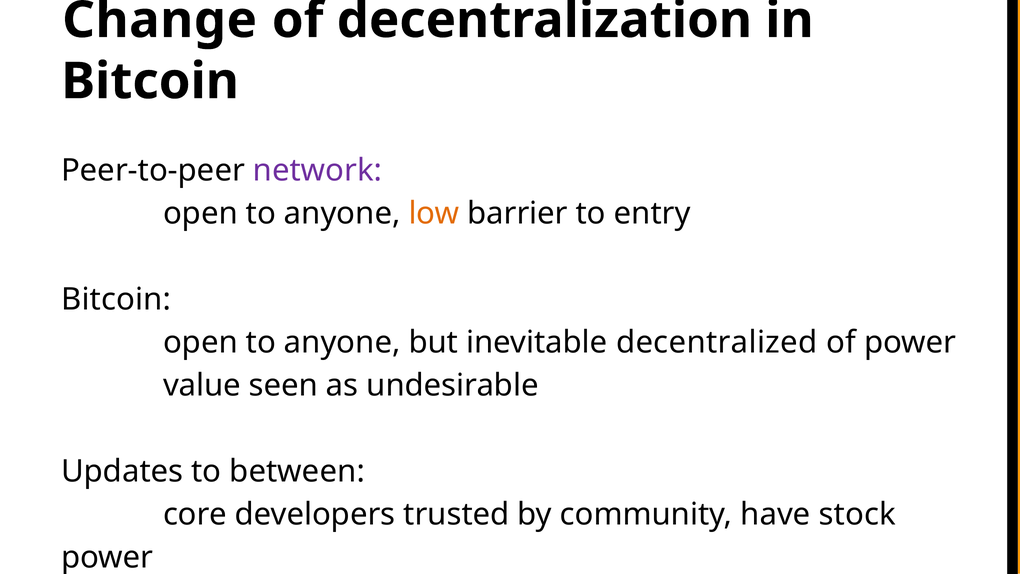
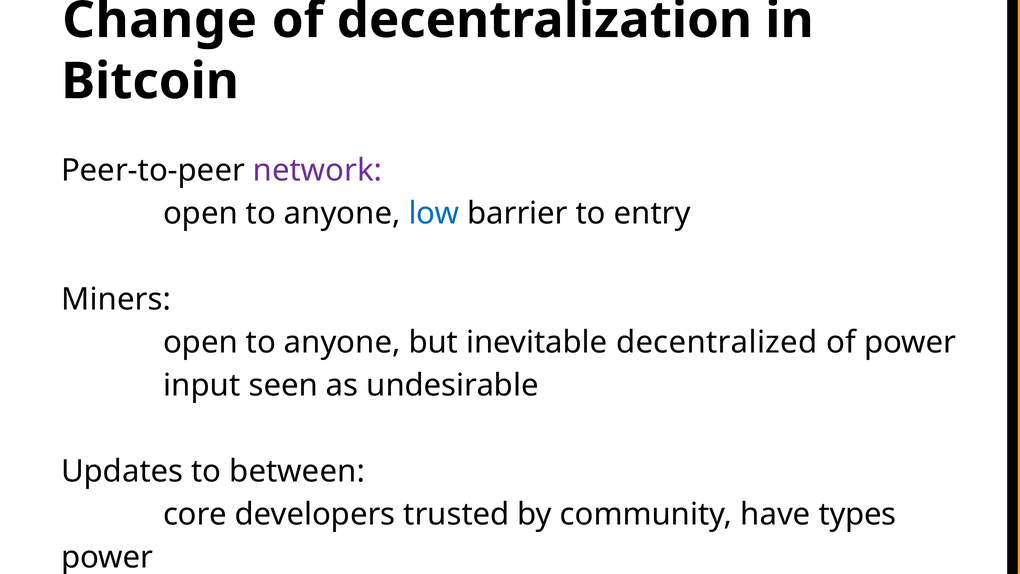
low colour: orange -> blue
Bitcoin at (116, 299): Bitcoin -> Miners
value: value -> input
stock: stock -> types
